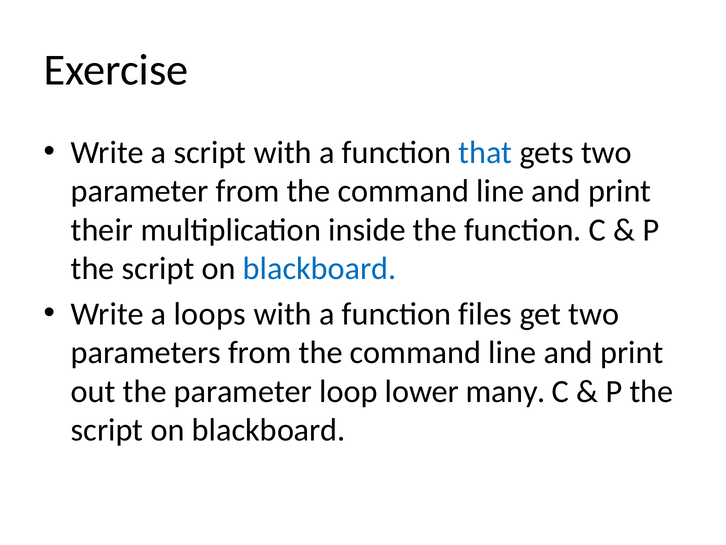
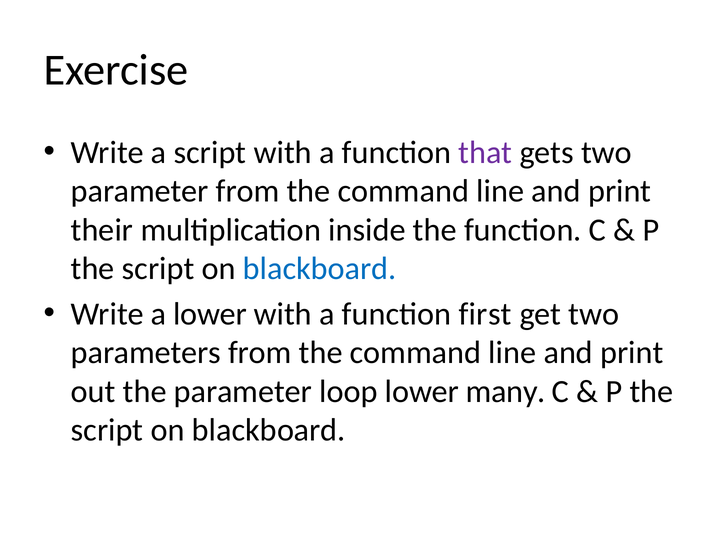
that colour: blue -> purple
a loops: loops -> lower
files: files -> first
